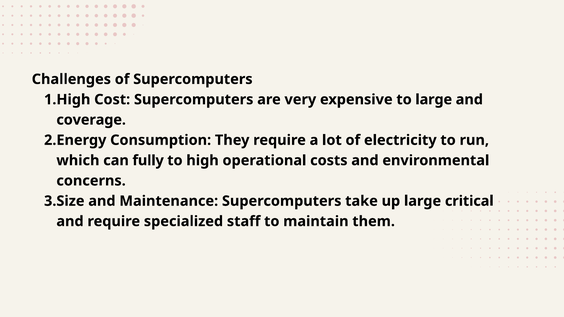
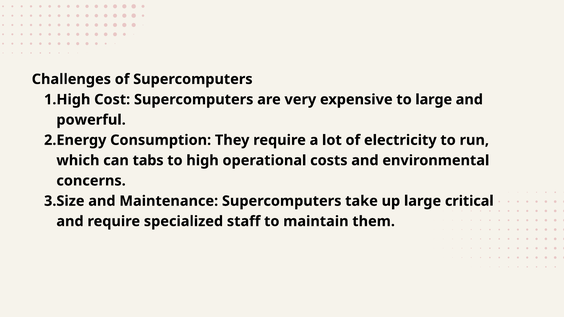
coverage: coverage -> powerful
fully: fully -> tabs
